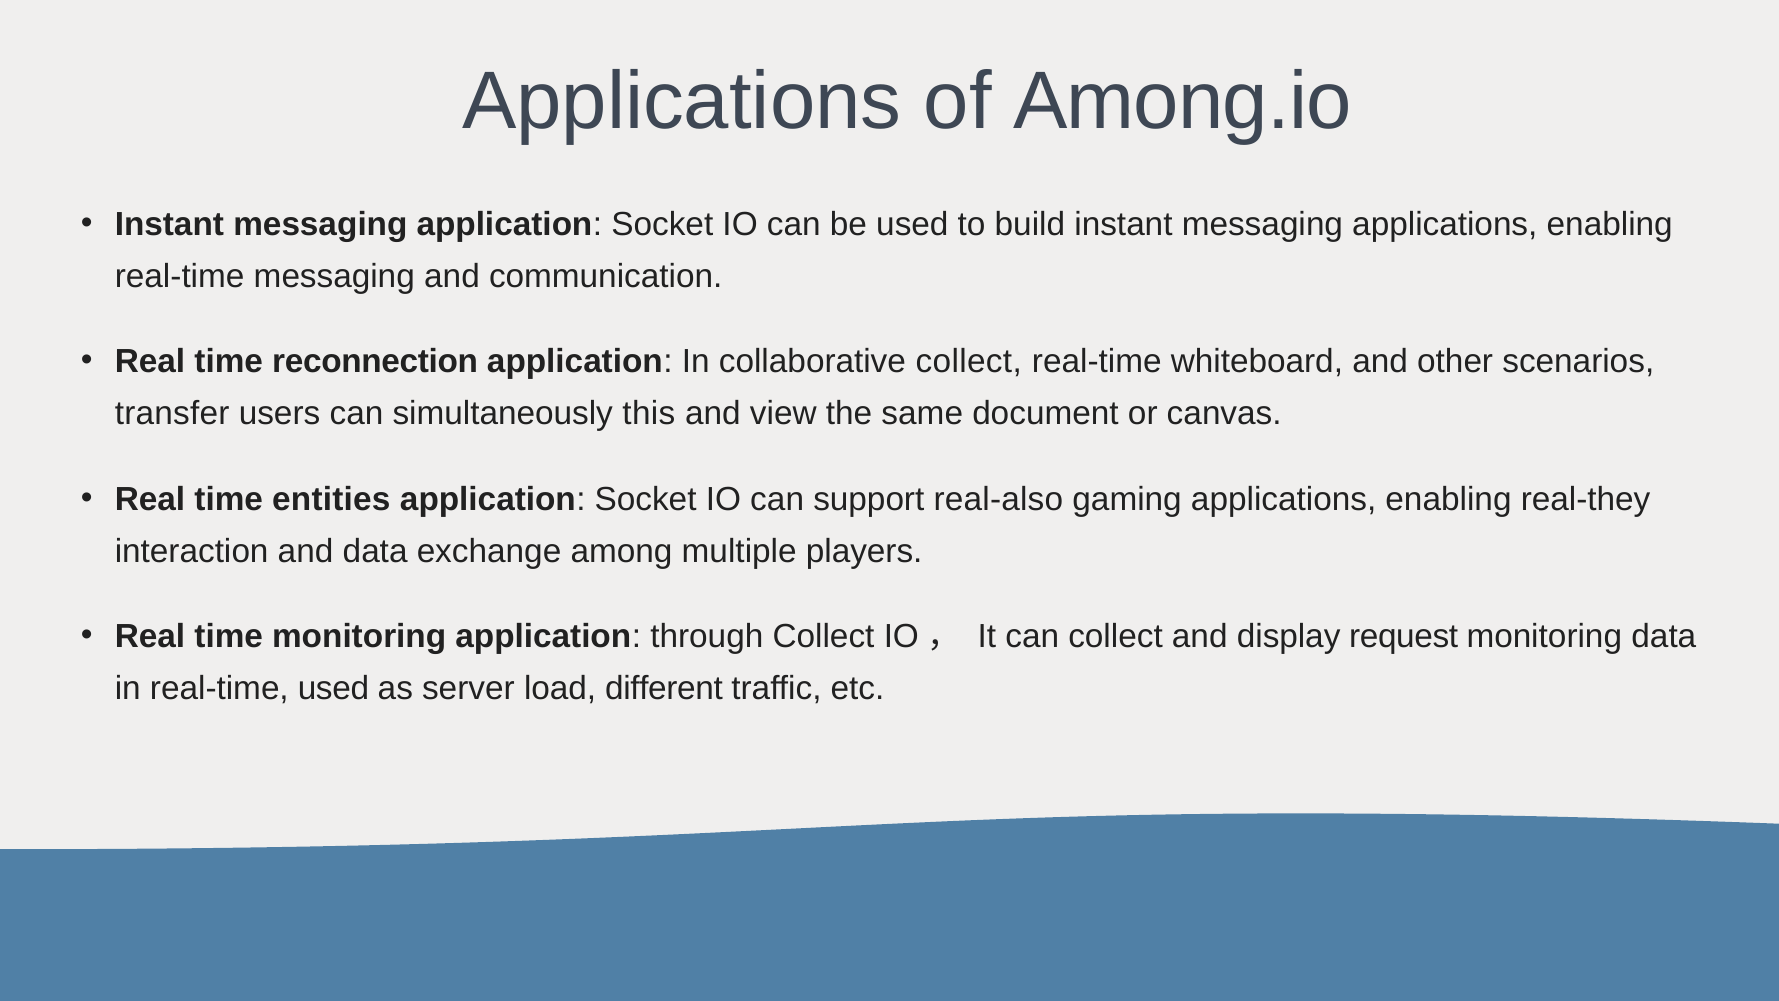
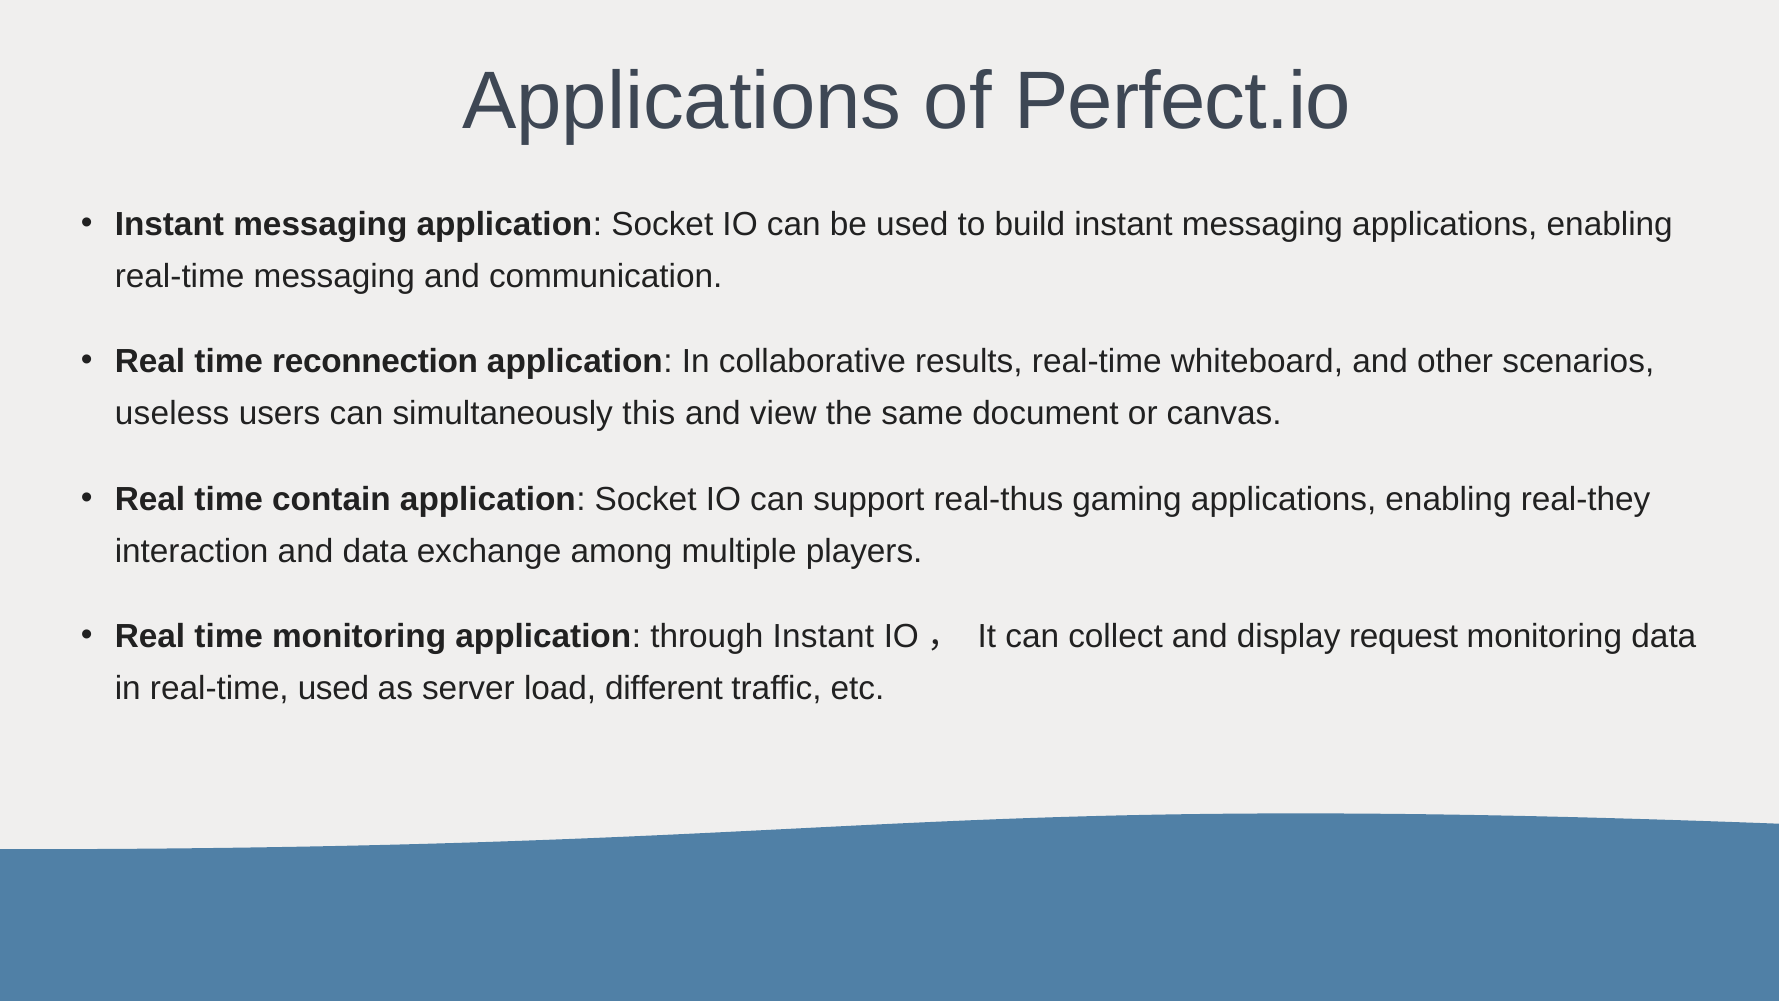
Among.io: Among.io -> Perfect.io
collaborative collect: collect -> results
transfer: transfer -> useless
entities: entities -> contain
real-also: real-also -> real-thus
through Collect: Collect -> Instant
